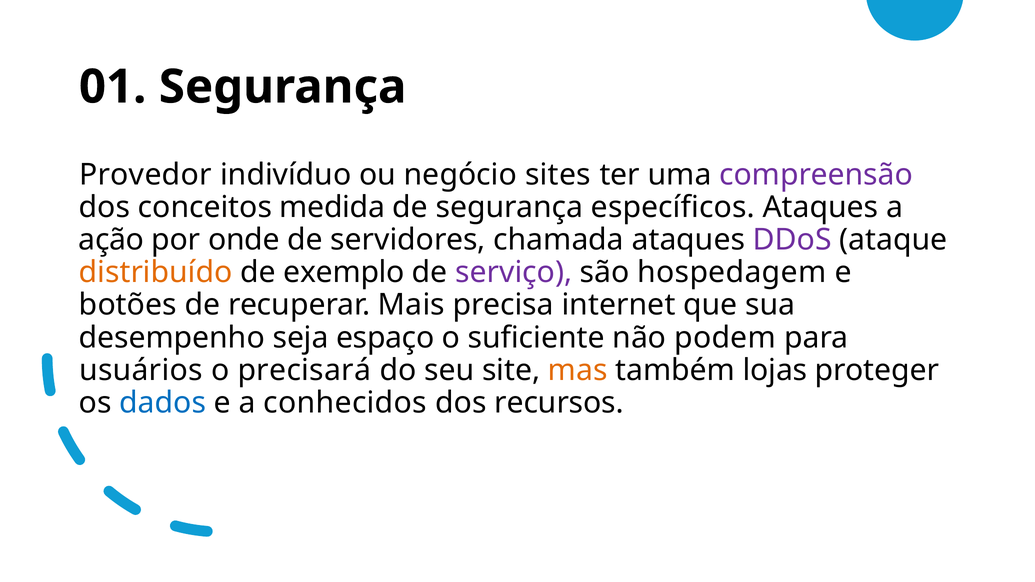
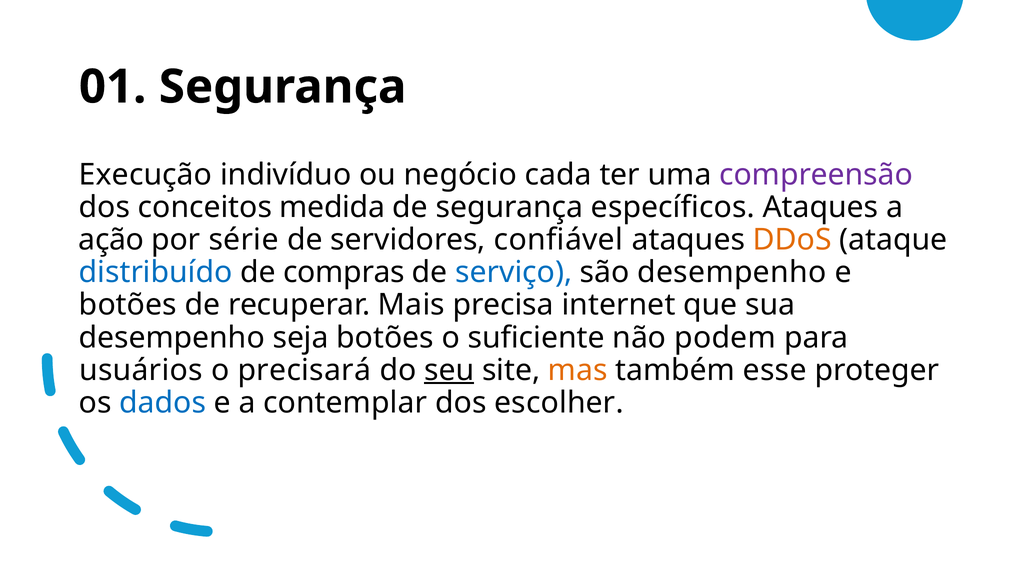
Provedor: Provedor -> Execução
sites: sites -> cada
onde: onde -> série
chamada: chamada -> confiável
DDoS colour: purple -> orange
distribuído colour: orange -> blue
exemplo: exemplo -> compras
serviço colour: purple -> blue
são hospedagem: hospedagem -> desempenho
seja espaço: espaço -> botões
seu underline: none -> present
lojas: lojas -> esse
conhecidos: conhecidos -> contemplar
recursos: recursos -> escolher
